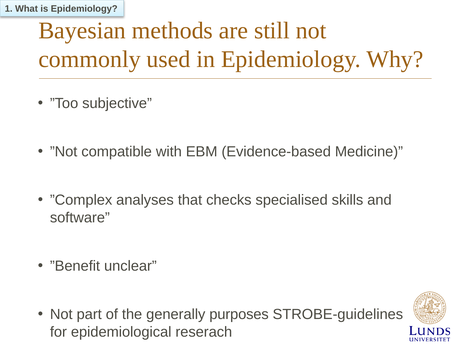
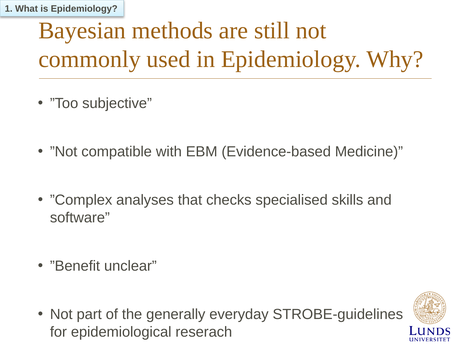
purposes: purposes -> everyday
